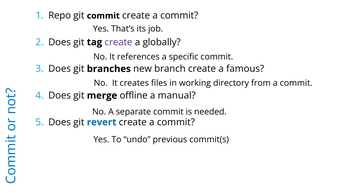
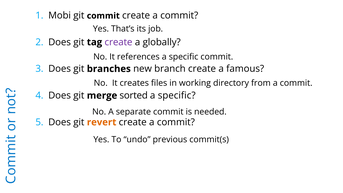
Repo: Repo -> Mobi
offline: offline -> sorted
manual at (177, 96): manual -> specific
revert colour: blue -> orange
